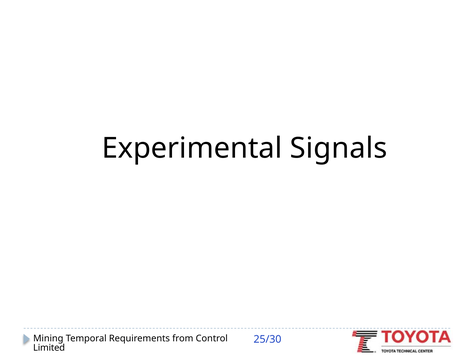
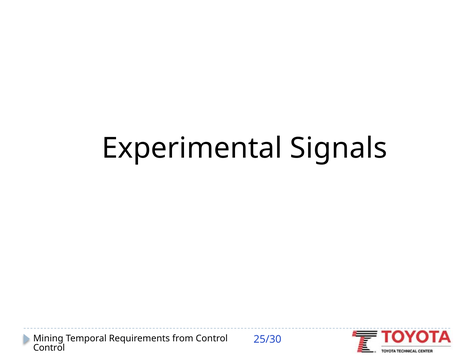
Limited at (49, 347): Limited -> Control
